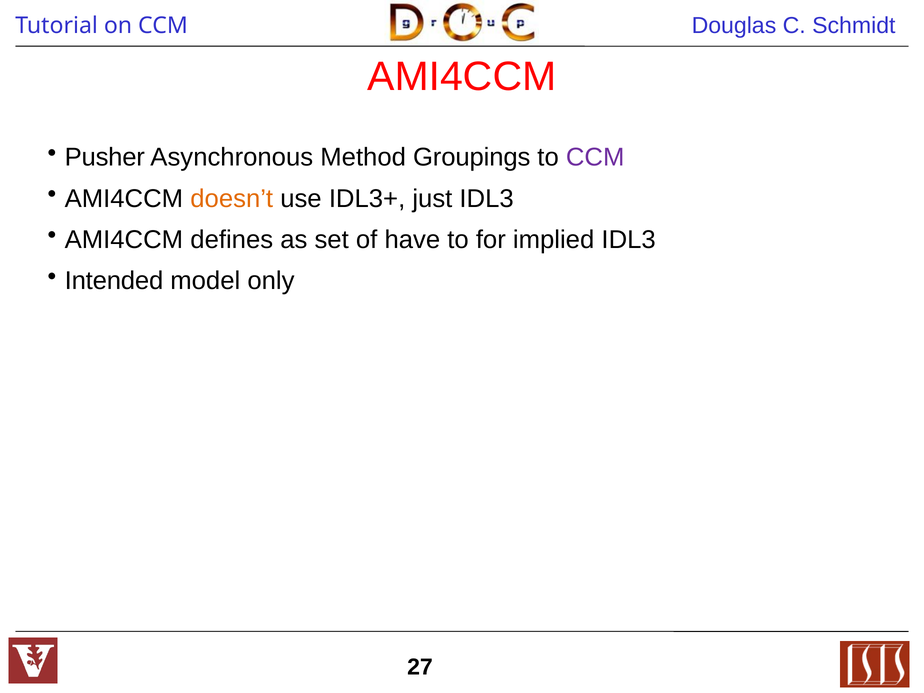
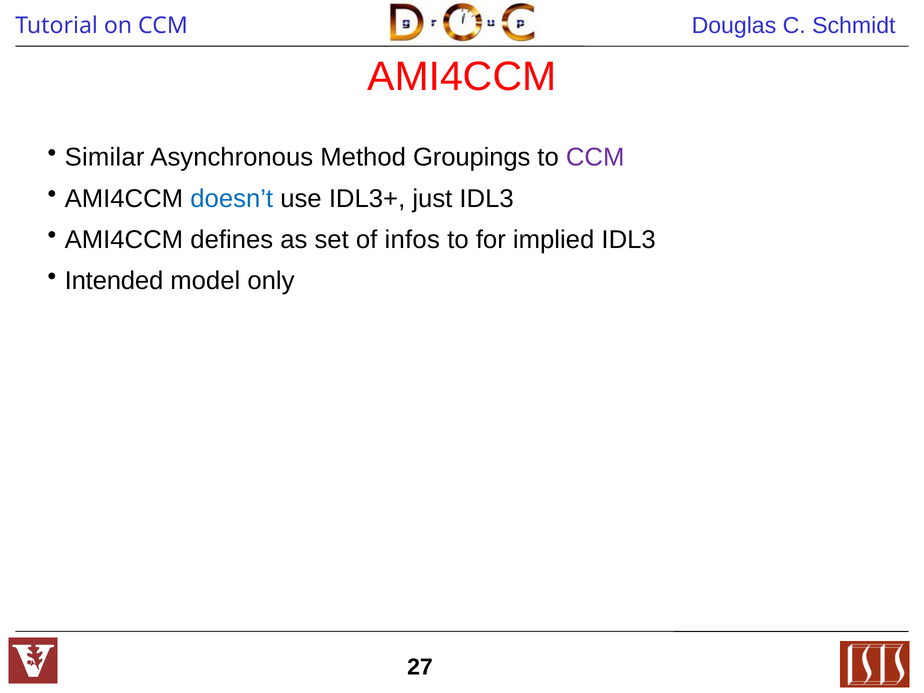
Pusher: Pusher -> Similar
doesn’t colour: orange -> blue
have: have -> infos
